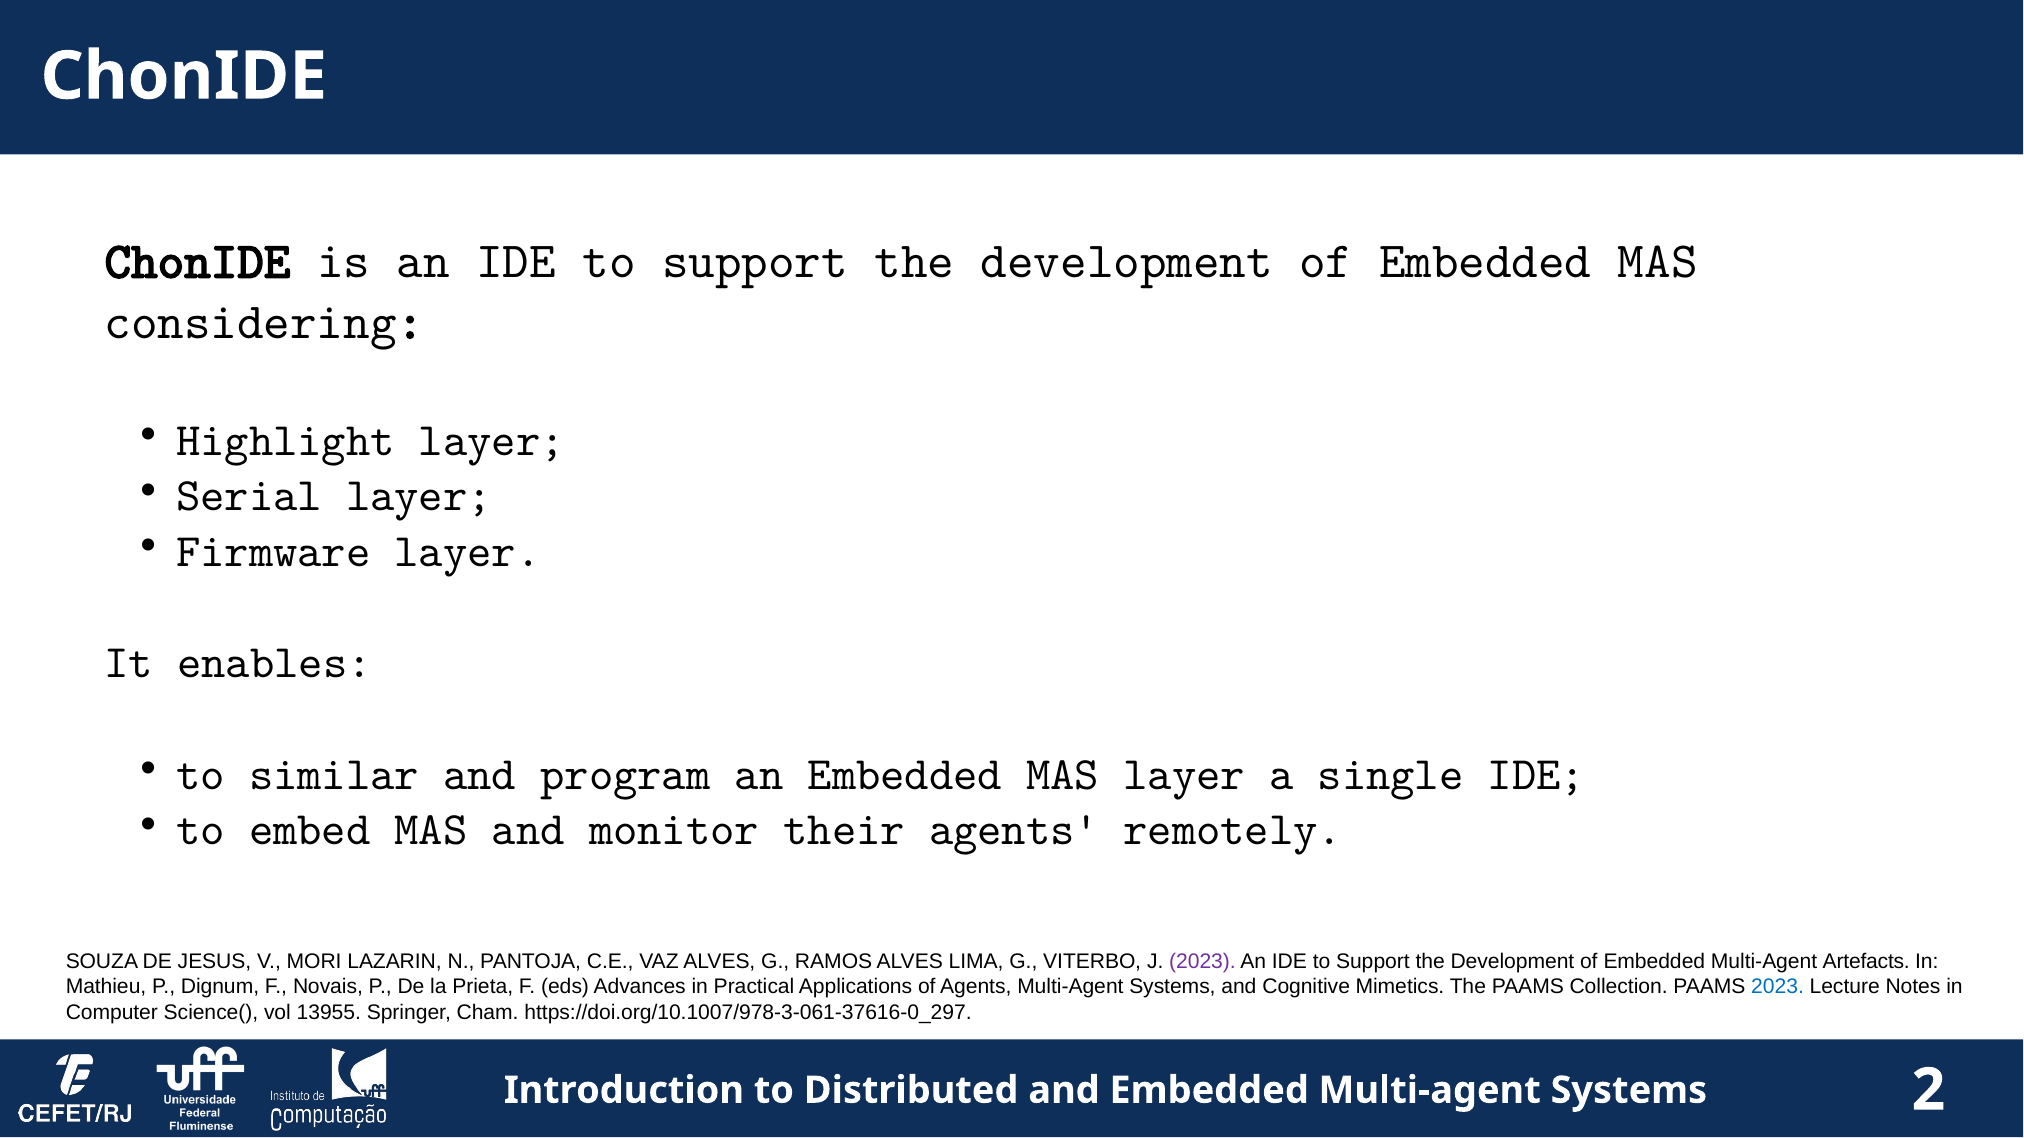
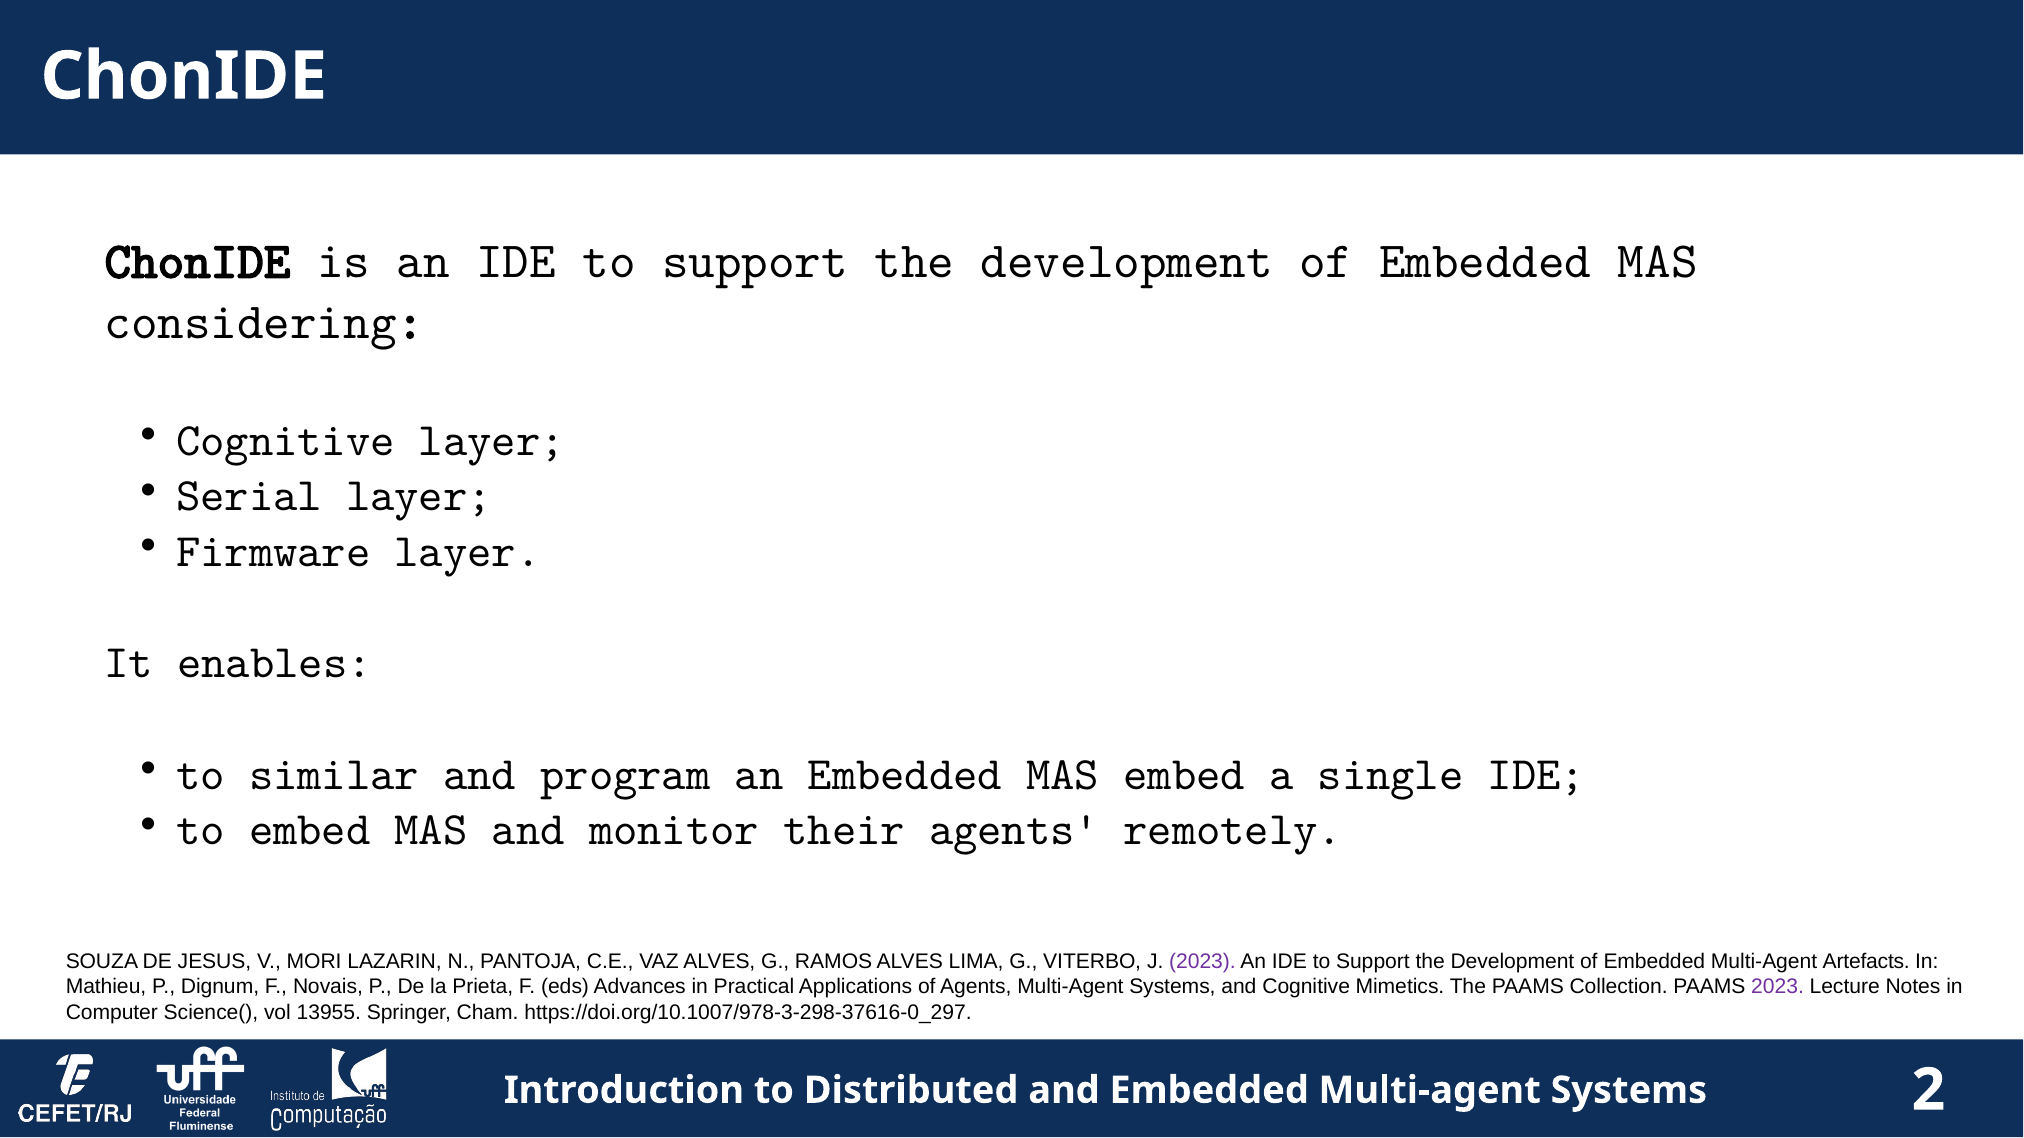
Highlight at (286, 440): Highlight -> Cognitive
MAS layer: layer -> embed
2023 at (1778, 987) colour: blue -> purple
https://doi.org/10.1007/978-3-061-37616-0_297: https://doi.org/10.1007/978-3-061-37616-0_297 -> https://doi.org/10.1007/978-3-298-37616-0_297
